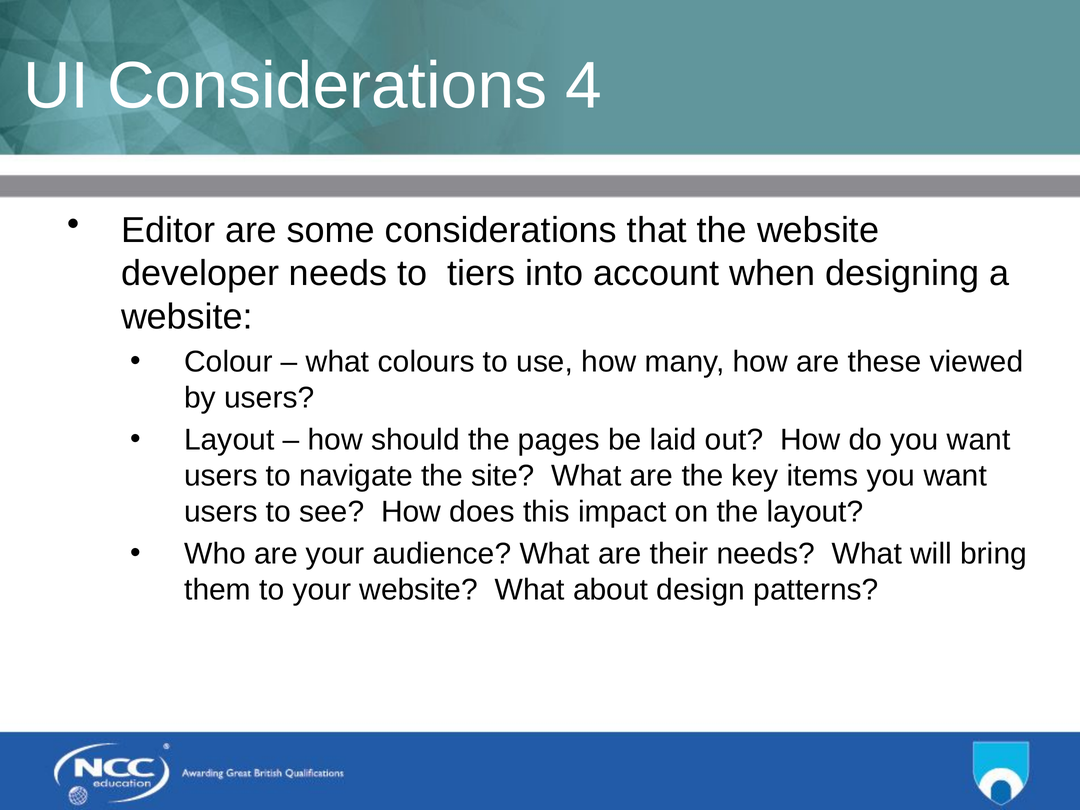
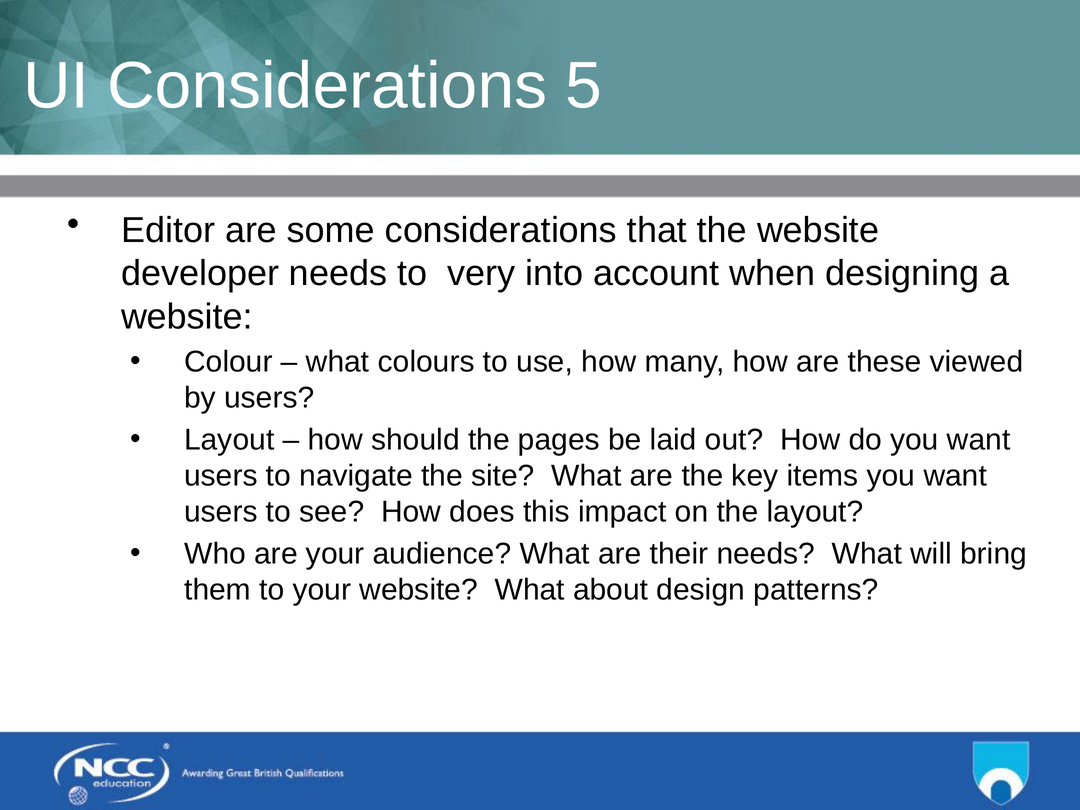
4: 4 -> 5
tiers: tiers -> very
